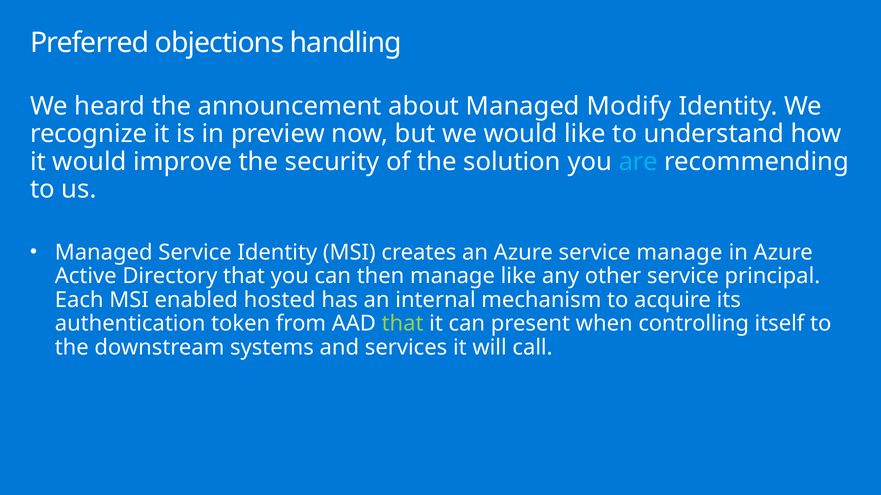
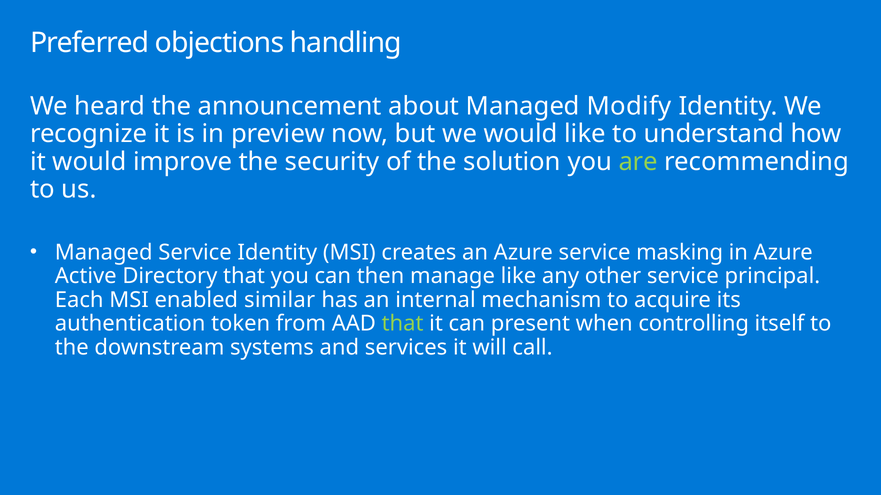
are colour: light blue -> light green
service manage: manage -> masking
hosted: hosted -> similar
